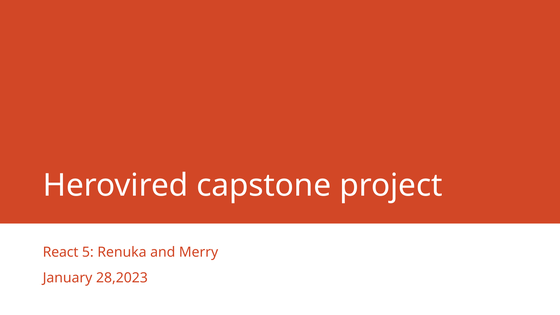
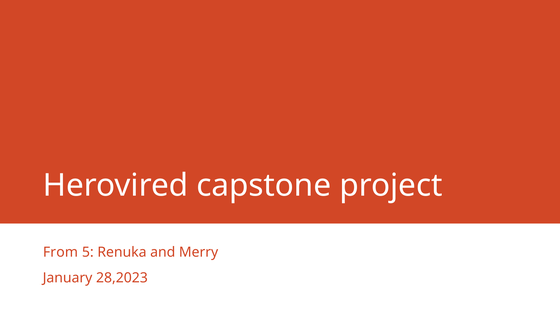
React: React -> From
